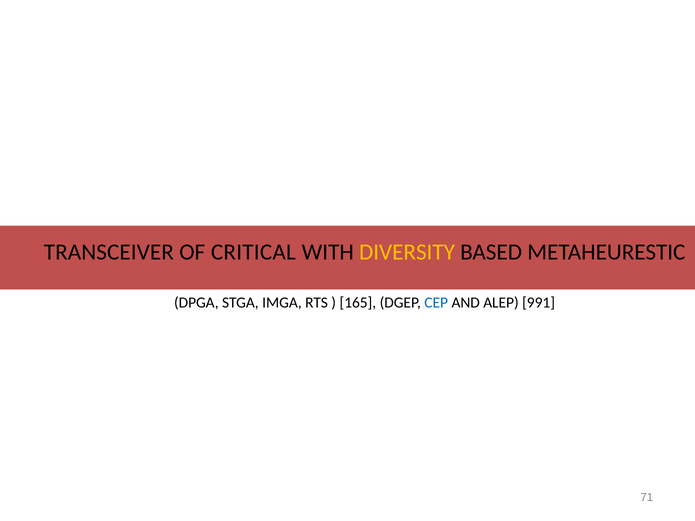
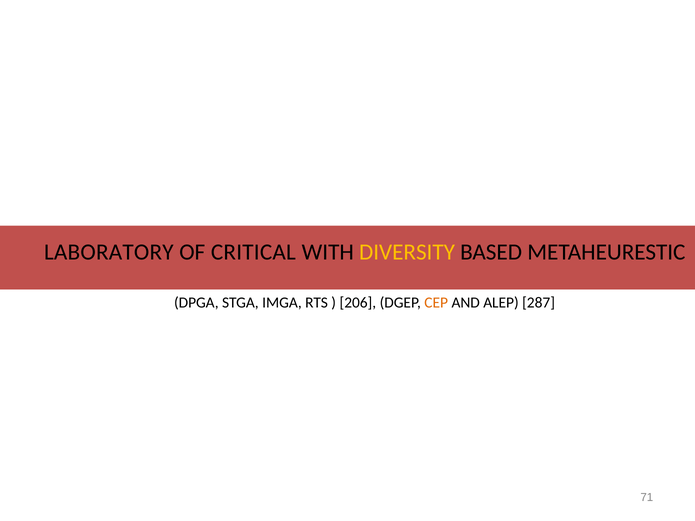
TRANSCEIVER: TRANSCEIVER -> LABORATORY
165: 165 -> 206
CEP colour: blue -> orange
991: 991 -> 287
